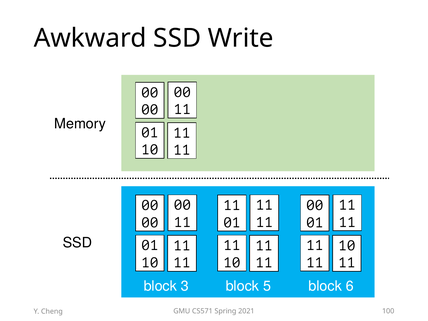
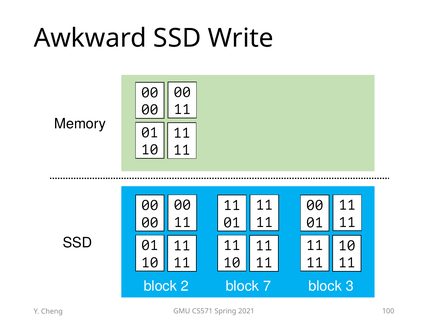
3: 3 -> 2
5: 5 -> 7
6: 6 -> 3
